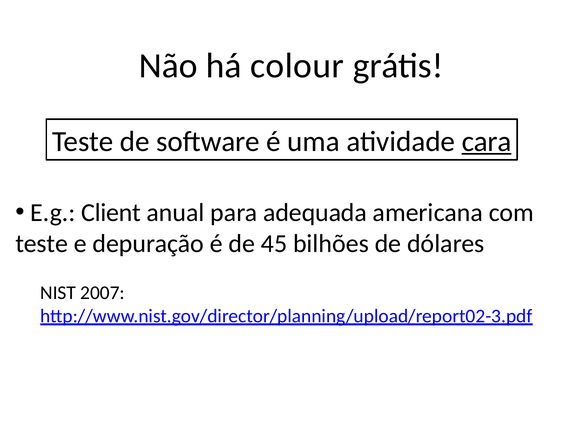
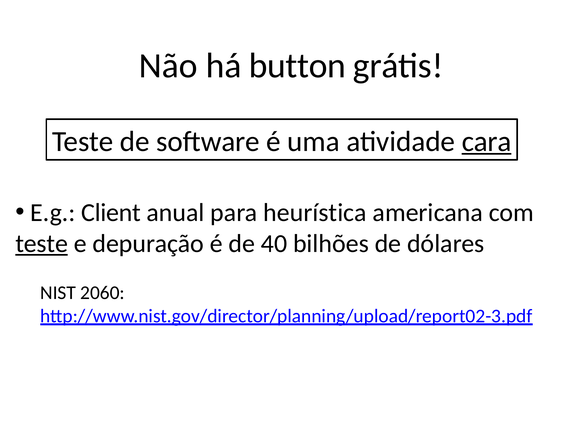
colour: colour -> button
adequada: adequada -> heurística
teste at (42, 244) underline: none -> present
45: 45 -> 40
2007: 2007 -> 2060
